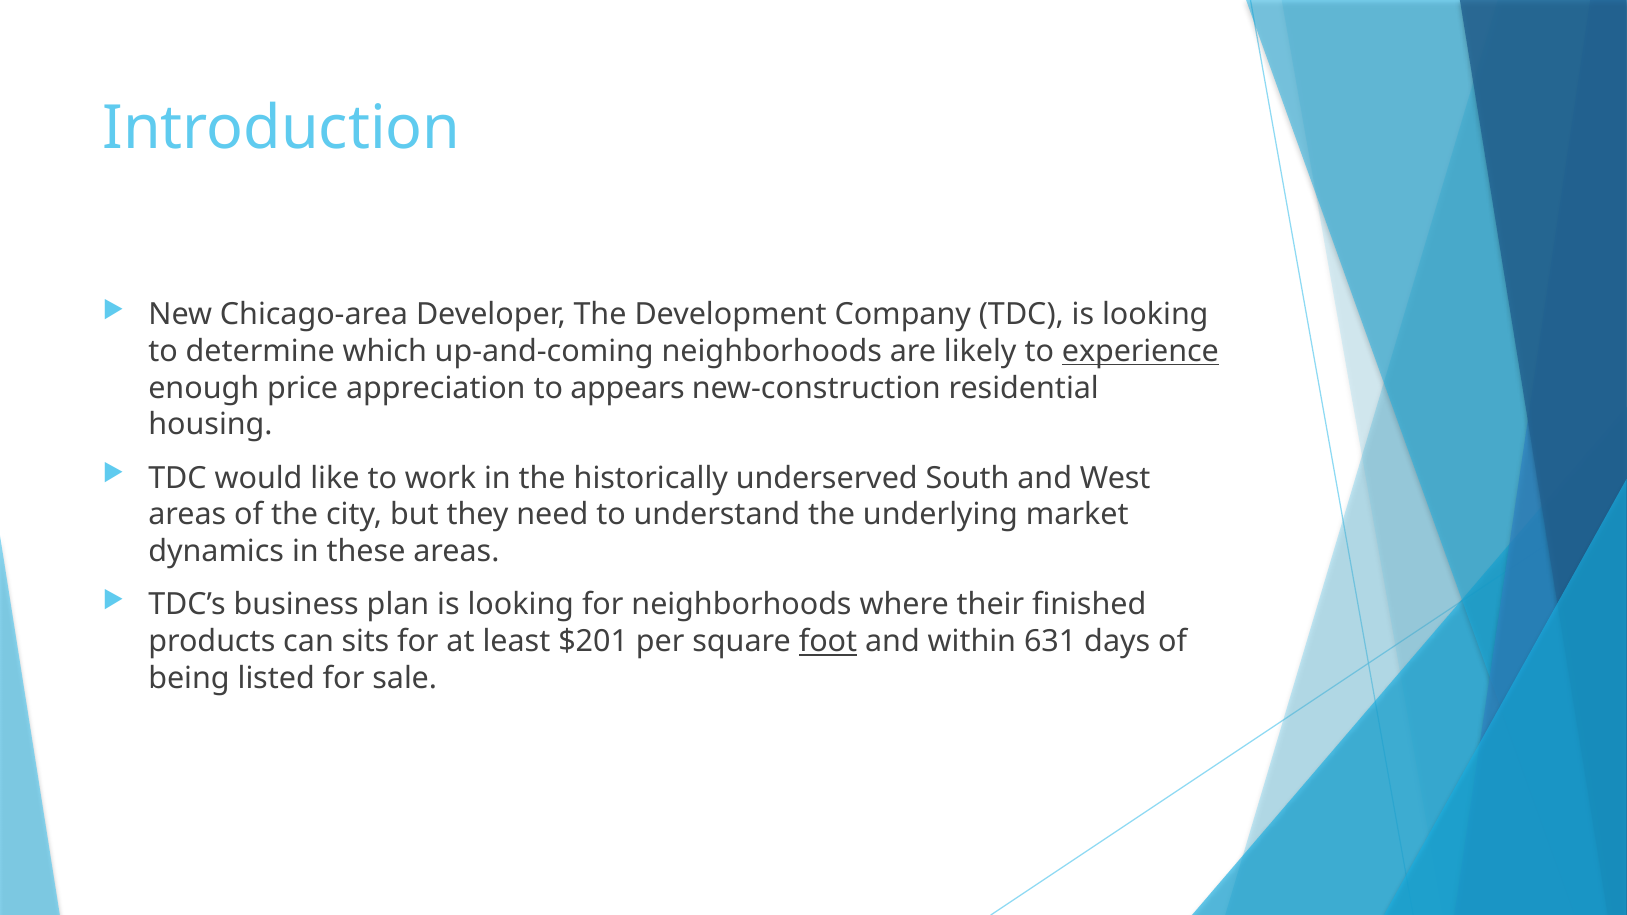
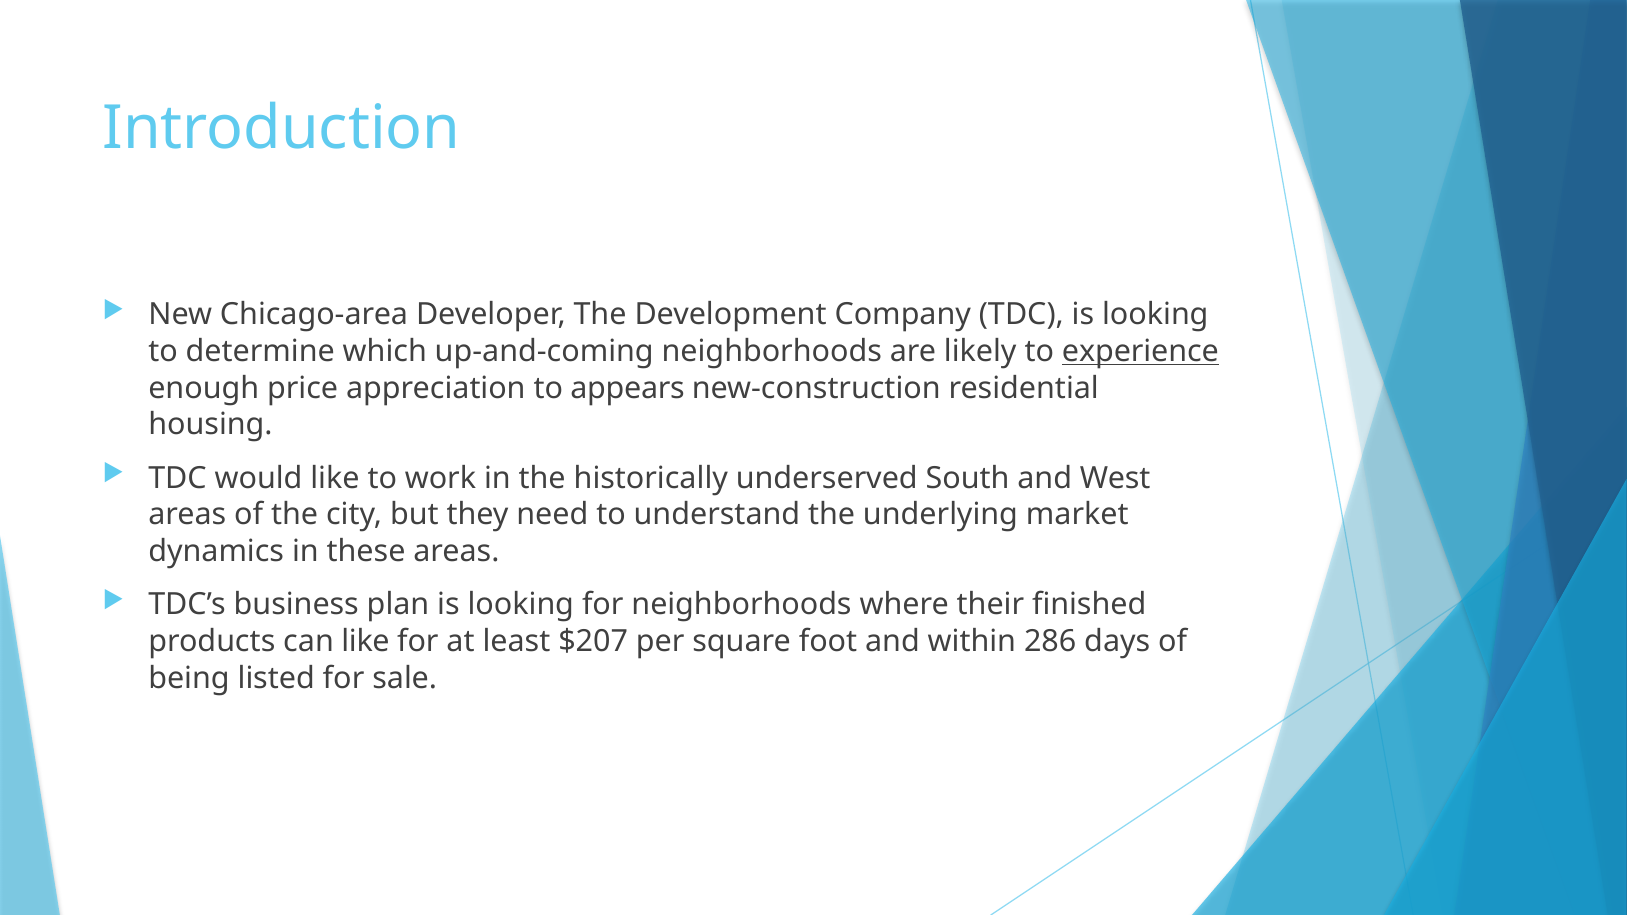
can sits: sits -> like
$201: $201 -> $207
foot underline: present -> none
631: 631 -> 286
